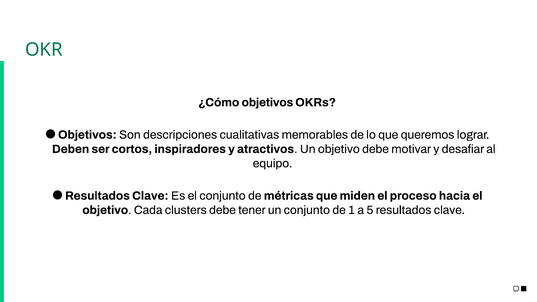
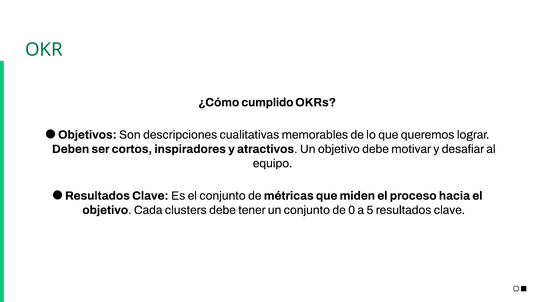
¿Cómo objetivos: objetivos -> cumplido
1: 1 -> 0
